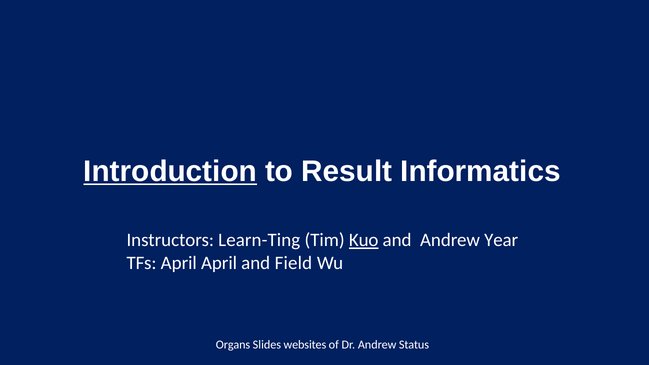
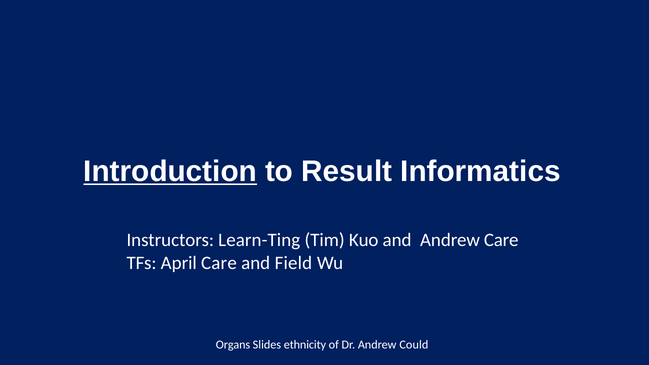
Kuo underline: present -> none
Andrew Year: Year -> Care
April April: April -> Care
websites: websites -> ethnicity
Status: Status -> Could
